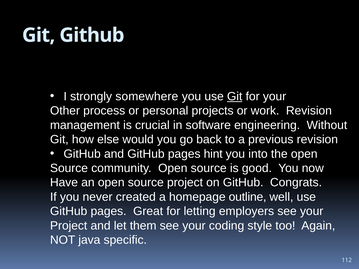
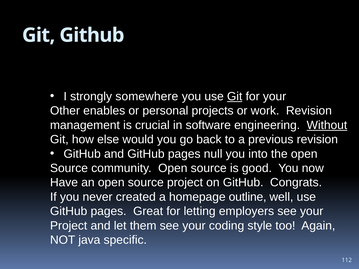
process: process -> enables
Without underline: none -> present
hint: hint -> null
